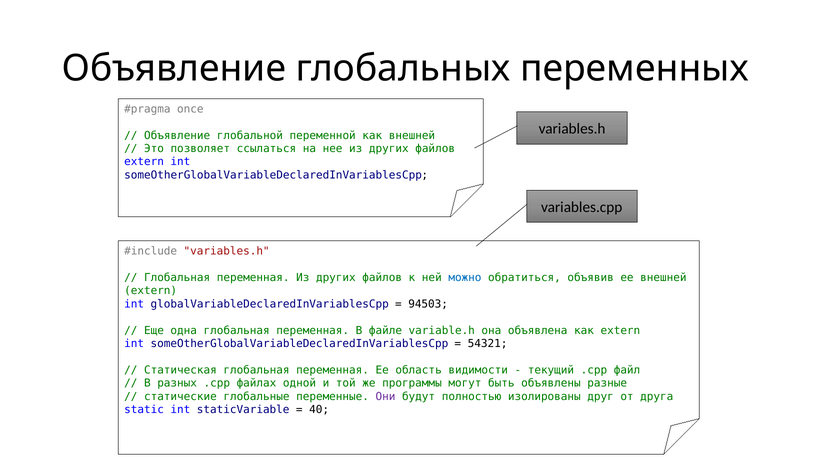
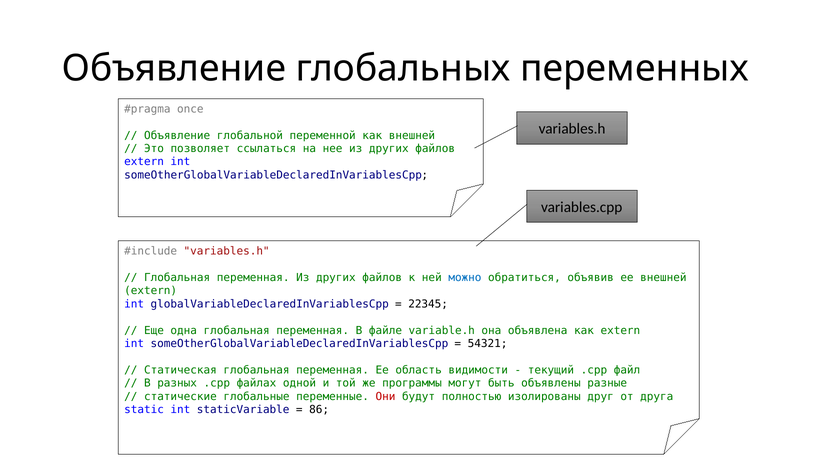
94503: 94503 -> 22345
Они colour: purple -> red
40: 40 -> 86
